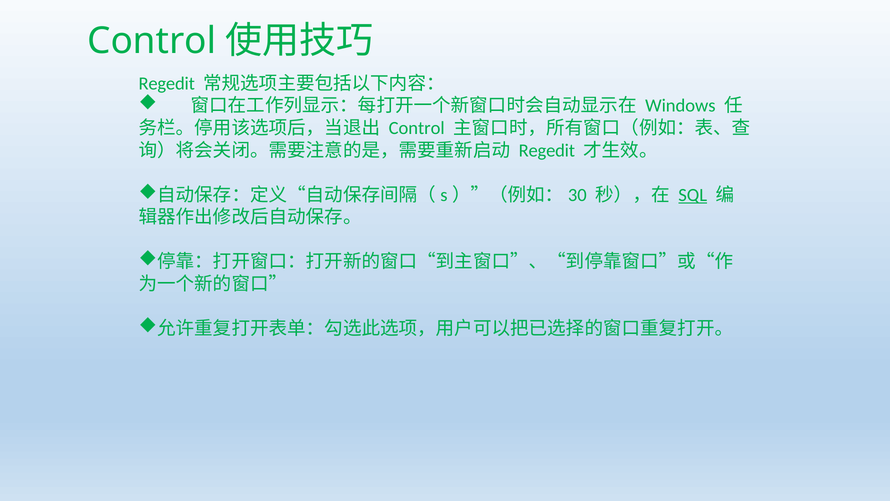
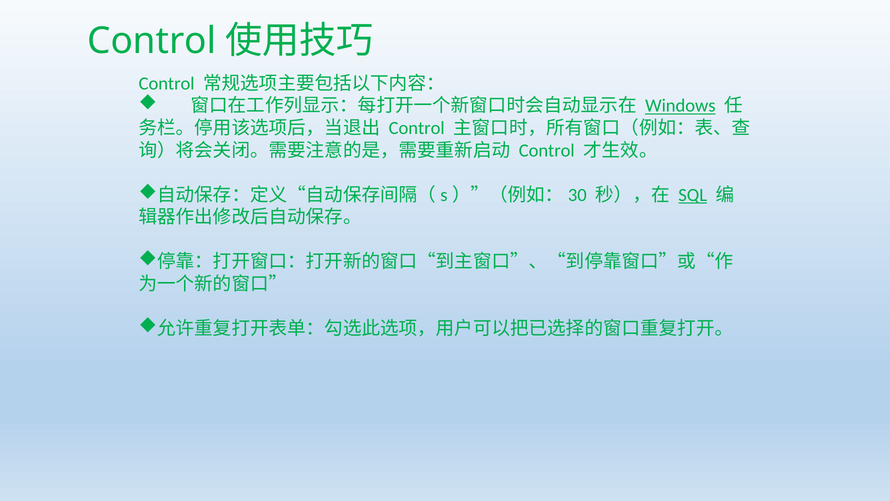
Regedit at (167, 84): Regedit -> Control
Windows underline: none -> present
Regedit at (547, 150): Regedit -> Control
